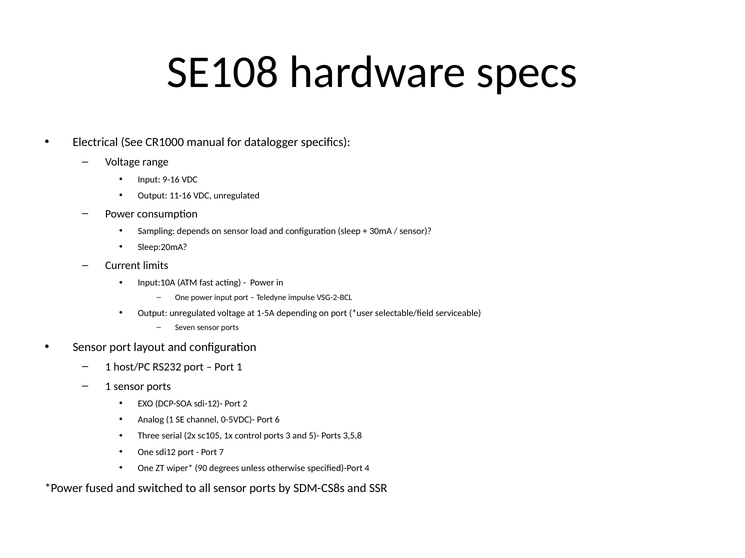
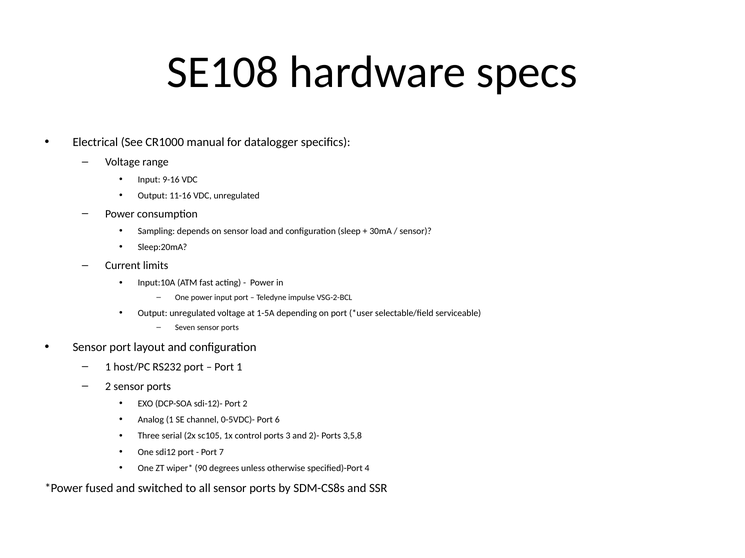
1 at (108, 387): 1 -> 2
5)-: 5)- -> 2)-
